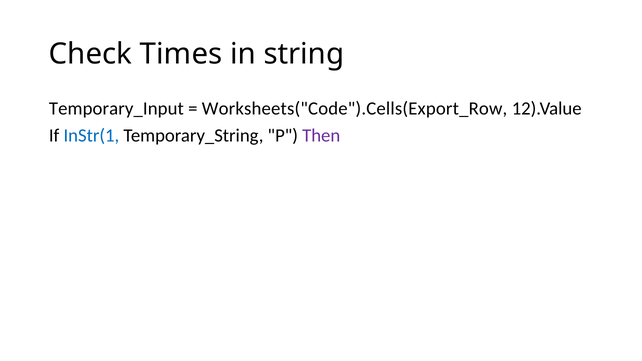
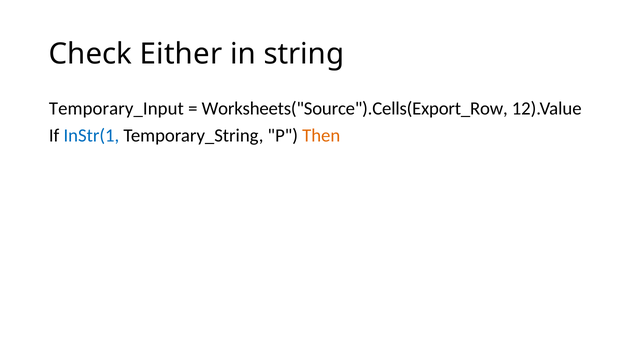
Times: Times -> Either
Worksheets("Code").Cells(Export_Row: Worksheets("Code").Cells(Export_Row -> Worksheets("Source").Cells(Export_Row
Then colour: purple -> orange
